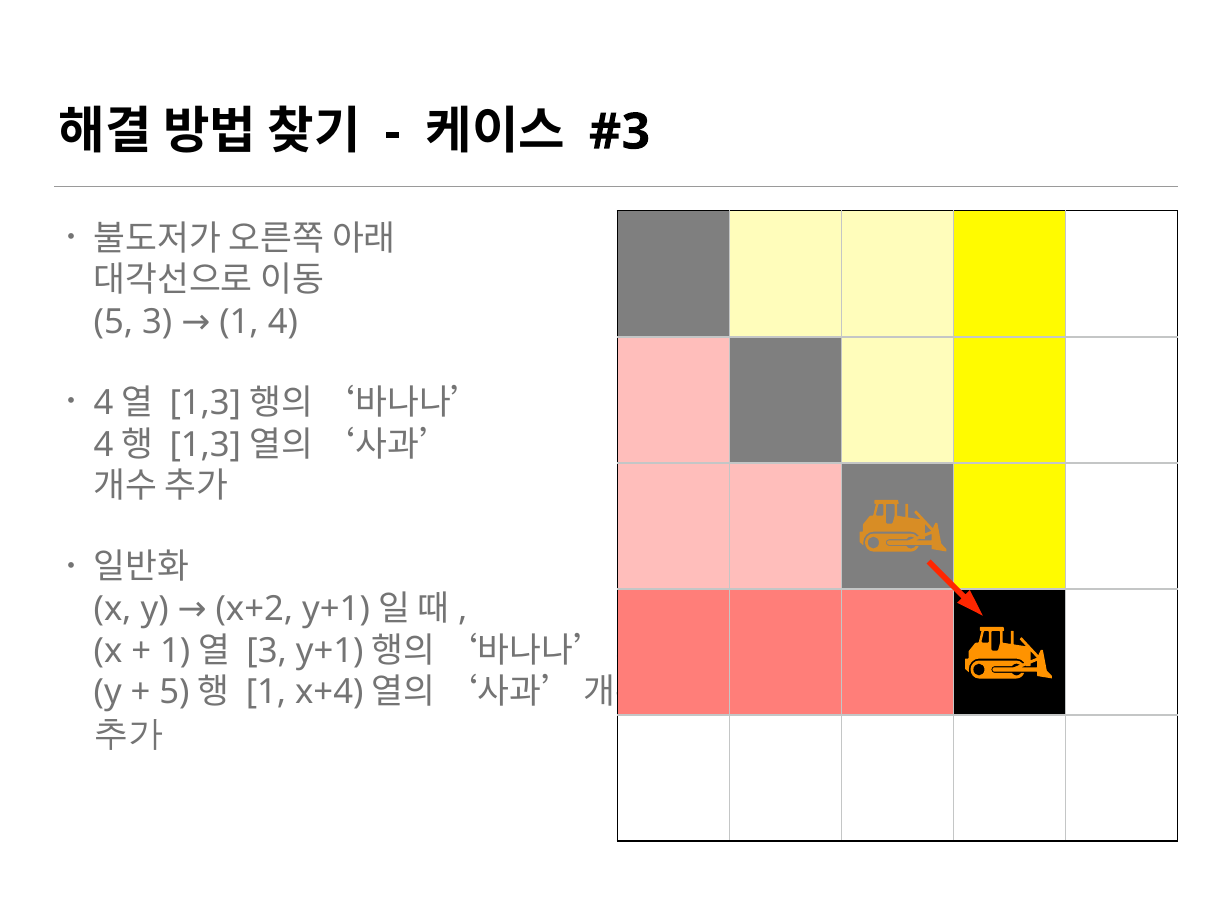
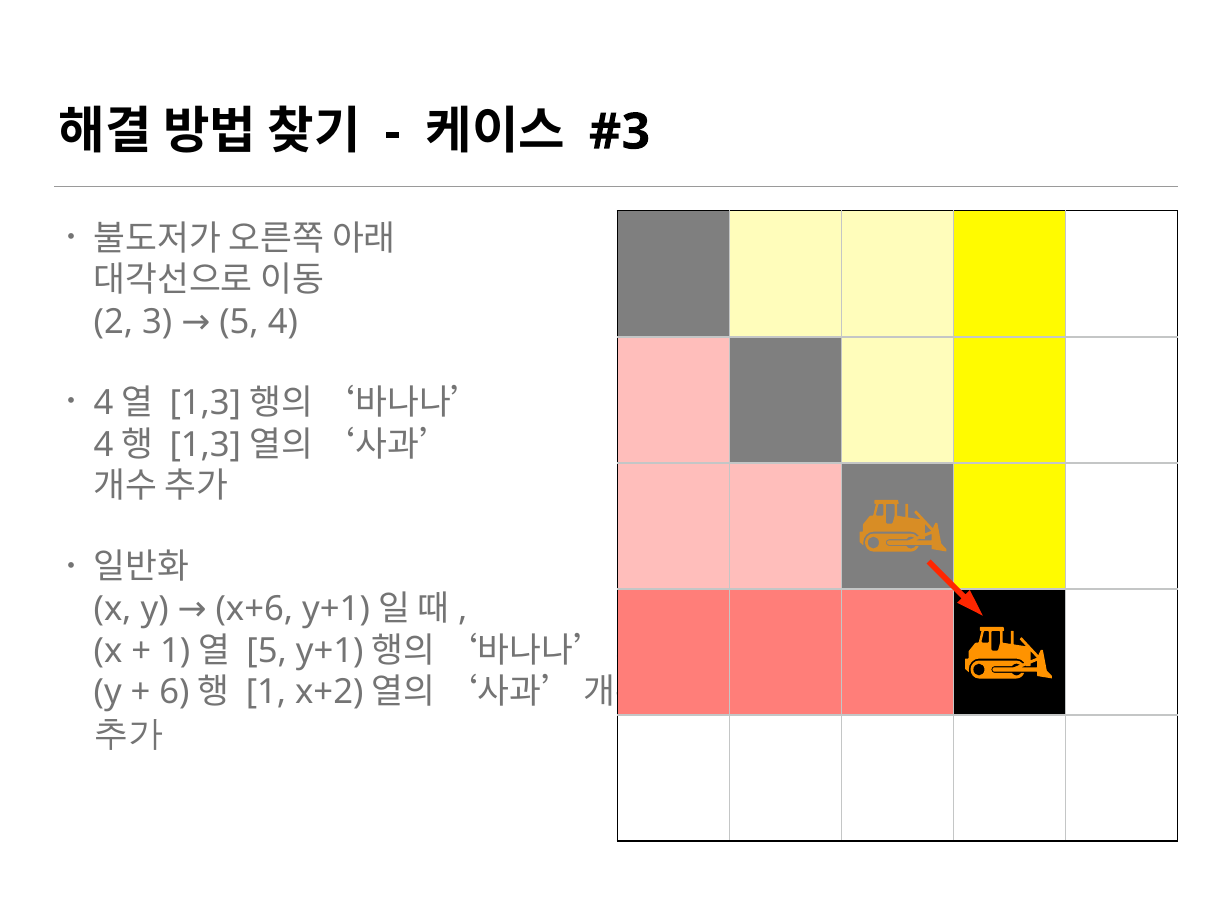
5 at (113, 322): 5 -> 2
3 1: 1 -> 5
x+2: x+2 -> x+6
3 at (267, 651): 3 -> 5
5 at (175, 692): 5 -> 6
x+4: x+4 -> x+2
